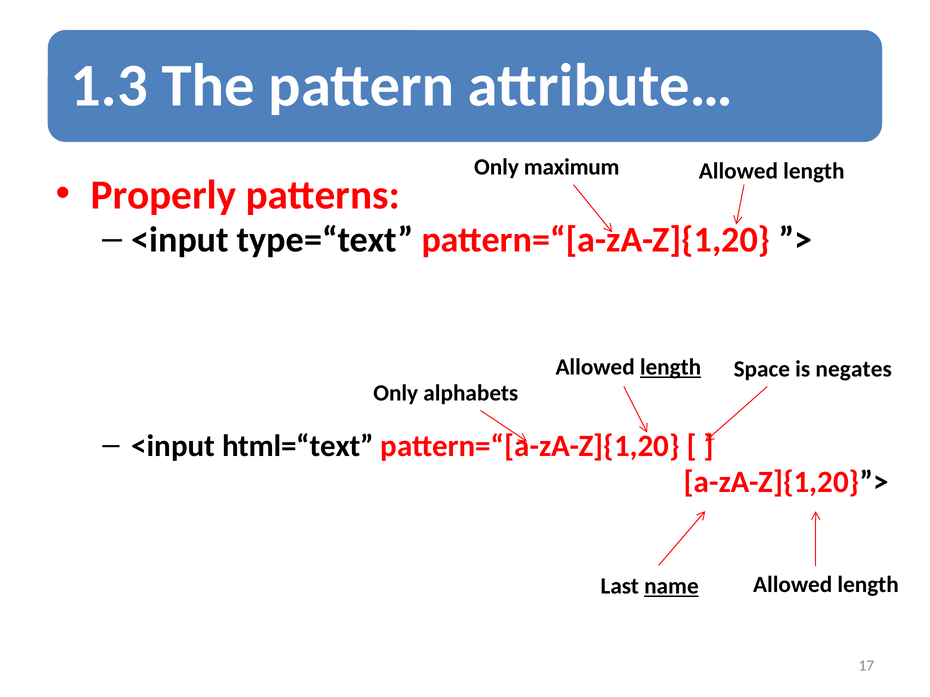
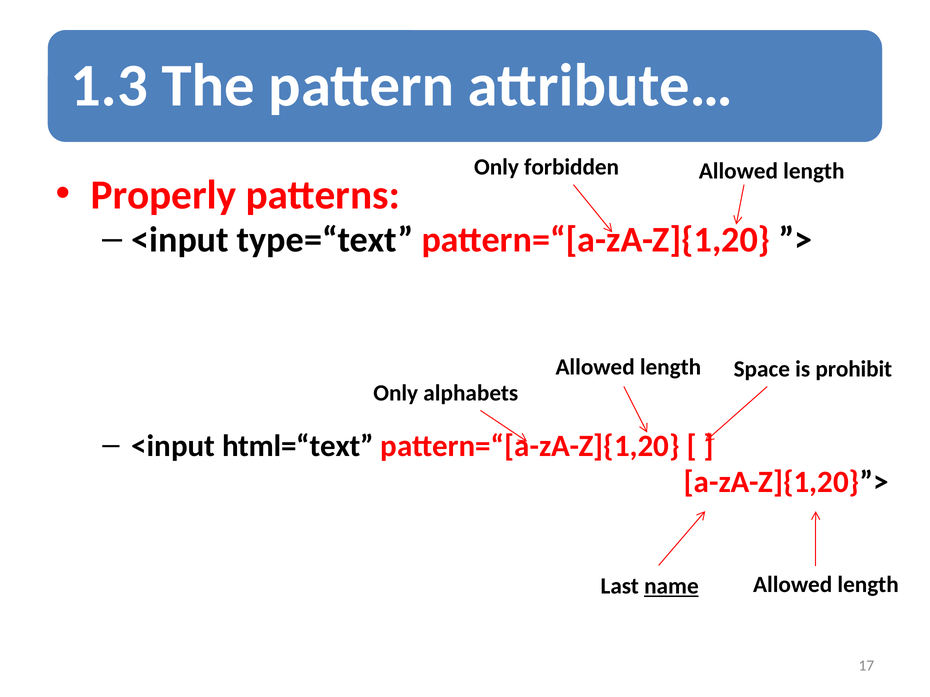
maximum: maximum -> forbidden
length at (671, 368) underline: present -> none
negates: negates -> prohibit
